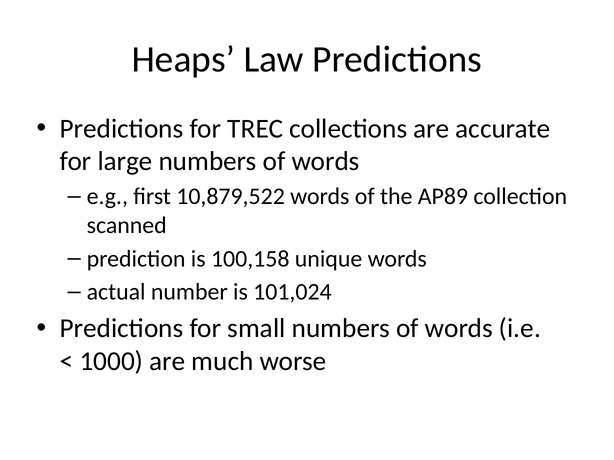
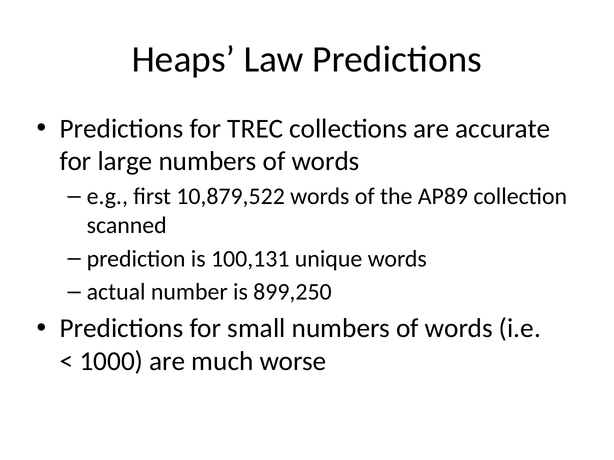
100,158: 100,158 -> 100,131
101,024: 101,024 -> 899,250
